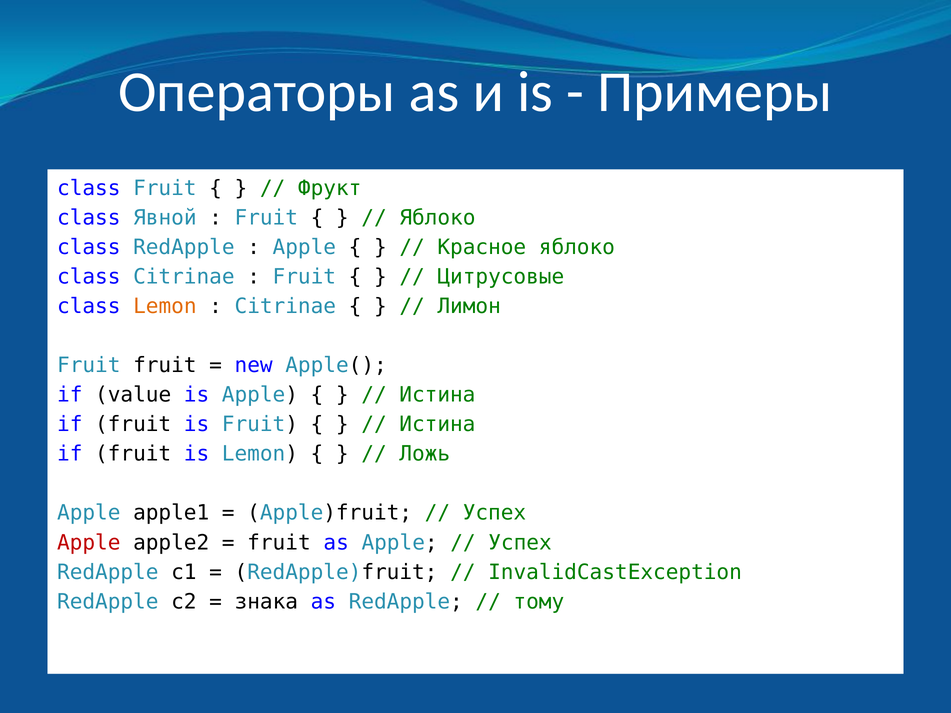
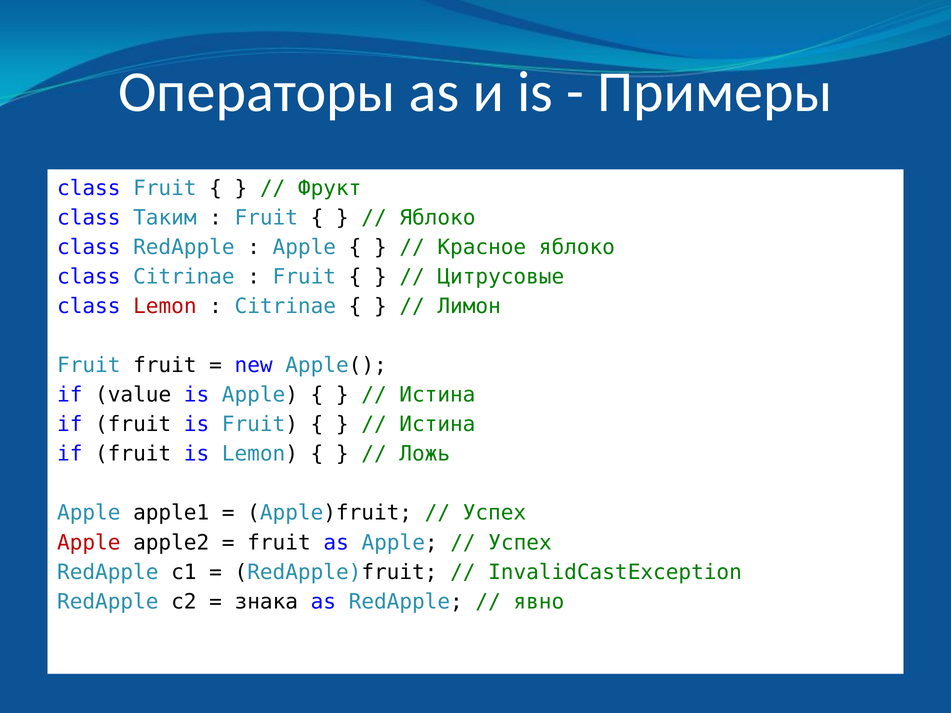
Явной: Явной -> Таким
Lemon at (165, 306) colour: orange -> red
тому: тому -> явно
